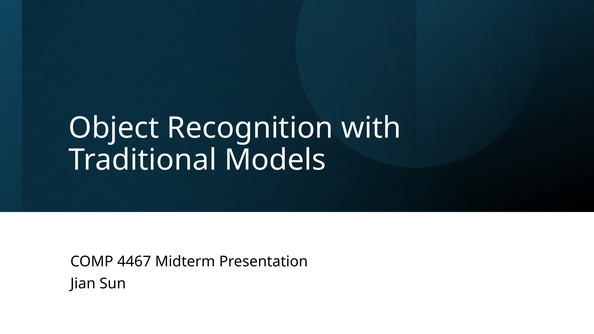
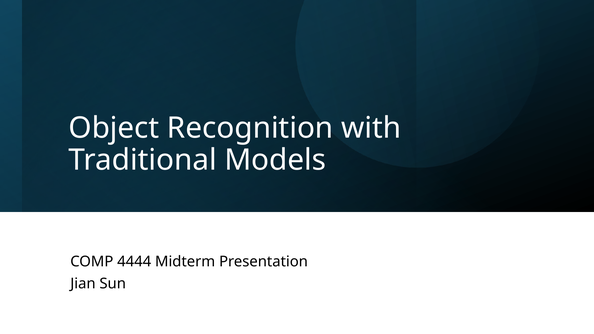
4467: 4467 -> 4444
